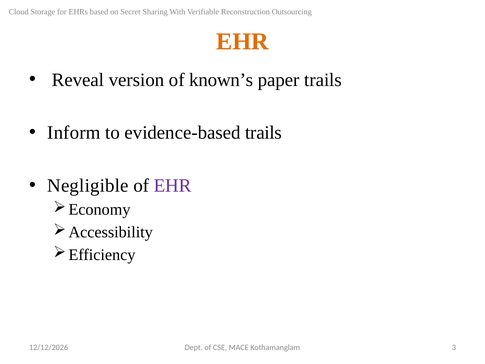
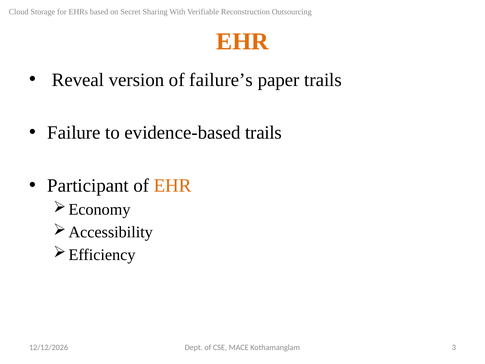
known’s: known’s -> failure’s
Inform: Inform -> Failure
Negligible: Negligible -> Participant
EHR at (173, 185) colour: purple -> orange
